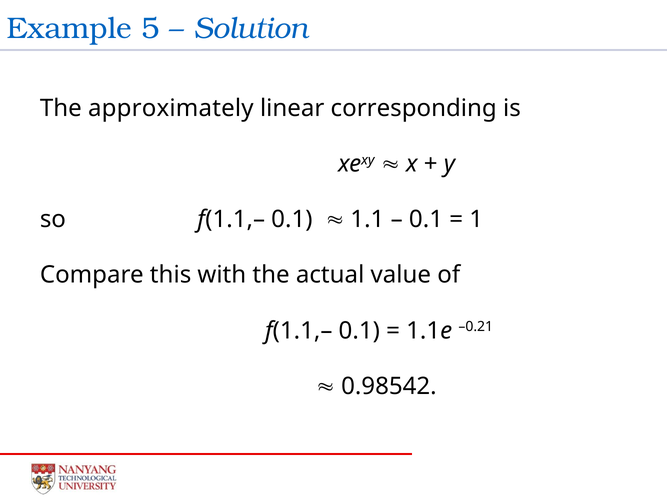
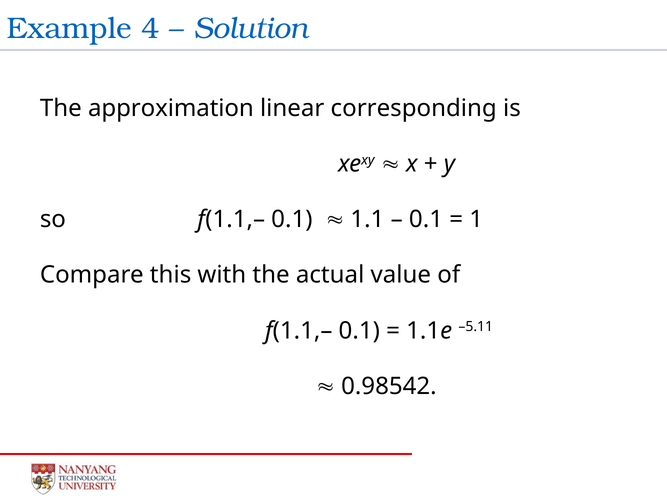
5: 5 -> 4
approximately: approximately -> approximation
–0.21: –0.21 -> –5.11
